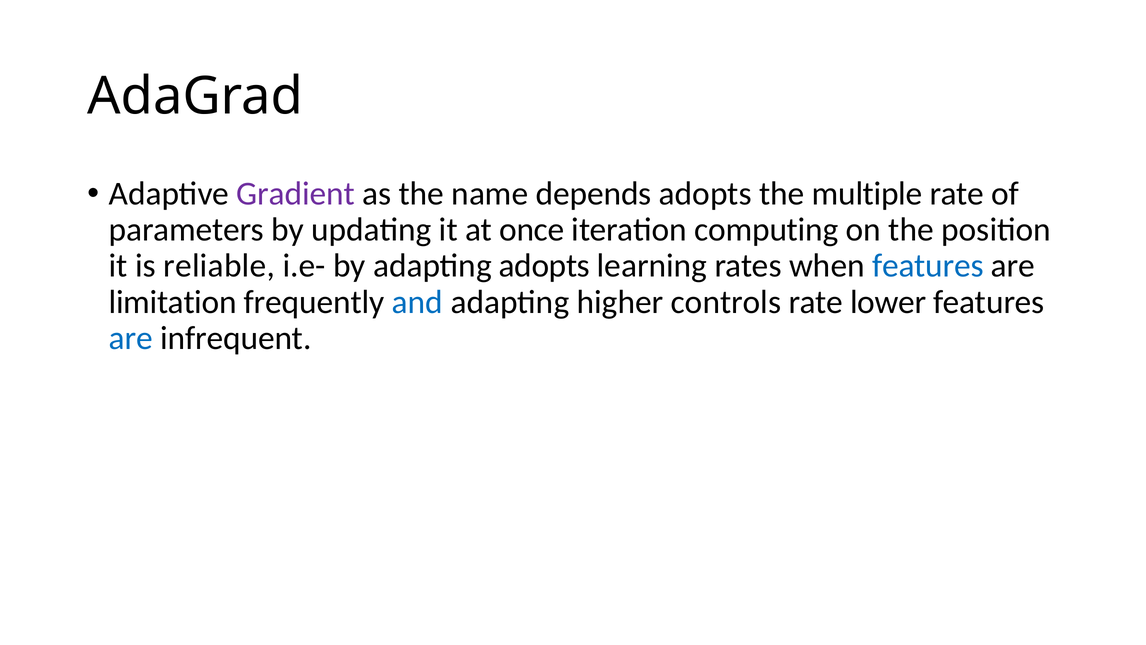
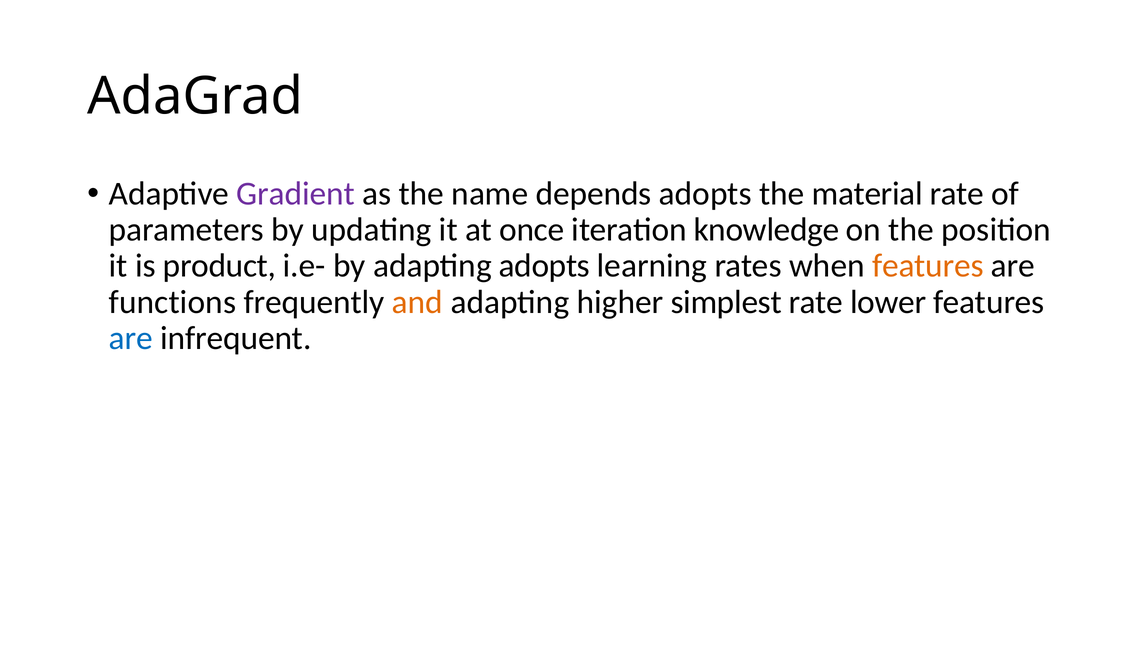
multiple: multiple -> material
computing: computing -> knowledge
reliable: reliable -> product
features at (928, 266) colour: blue -> orange
limitation: limitation -> functions
and colour: blue -> orange
controls: controls -> simplest
